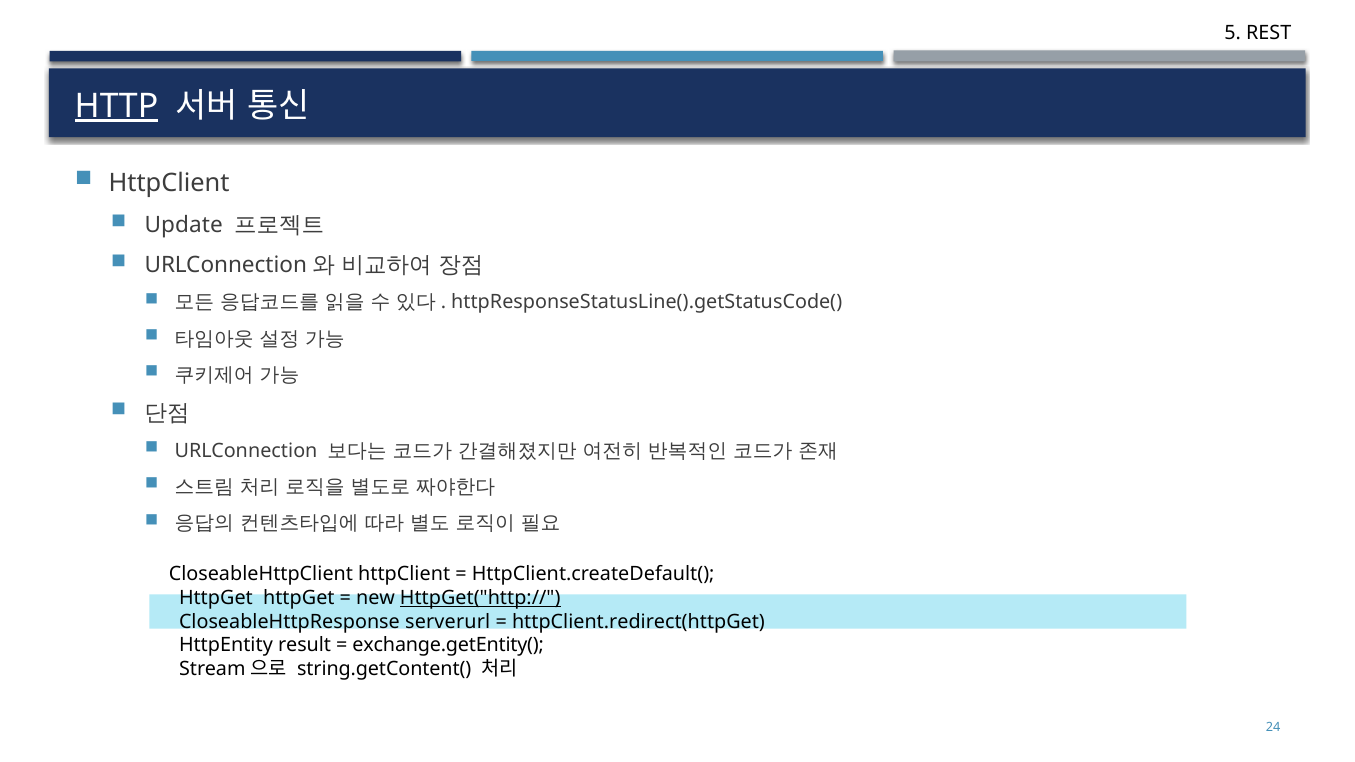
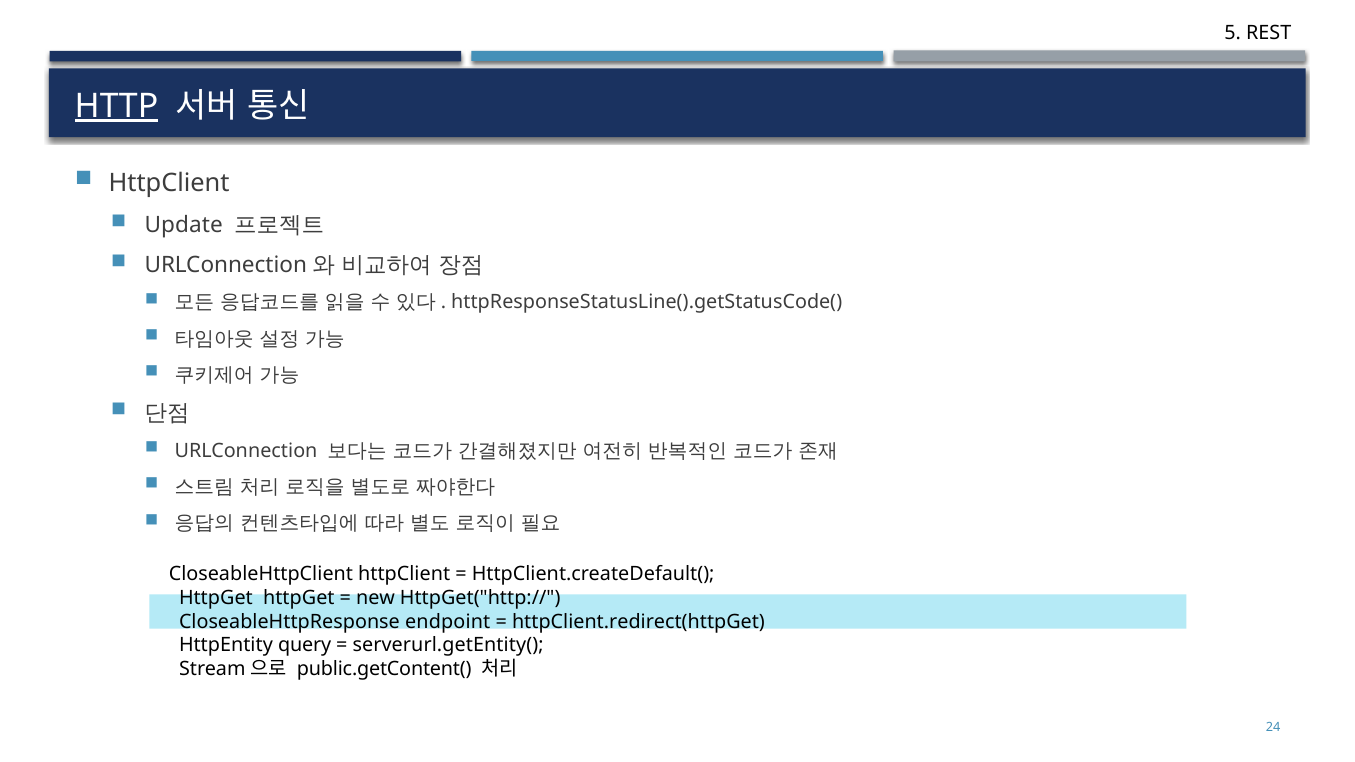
HttpGet("http:// underline: present -> none
serverurl: serverurl -> endpoint
result: result -> query
exchange.getEntity(: exchange.getEntity( -> serverurl.getEntity(
string.getContent(: string.getContent( -> public.getContent(
